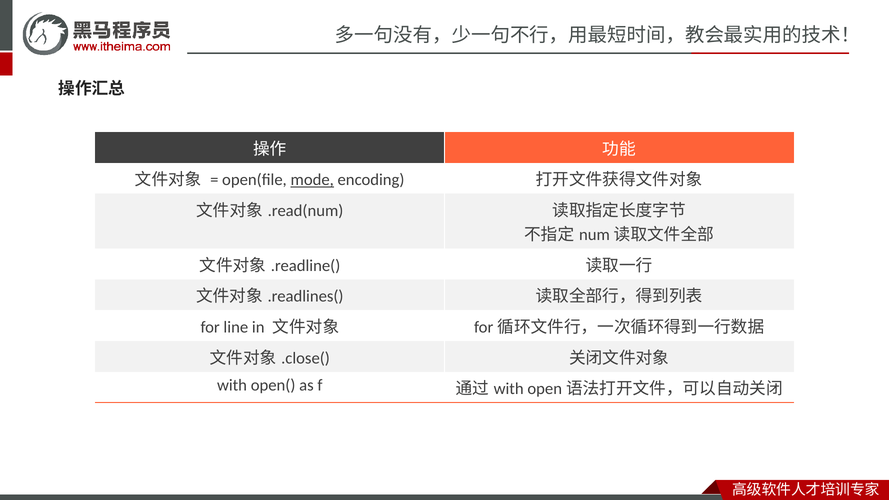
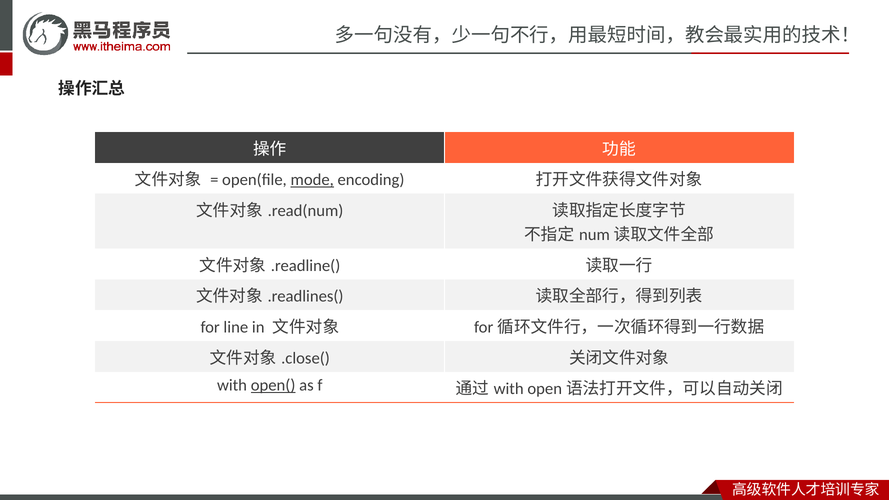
open( underline: none -> present
